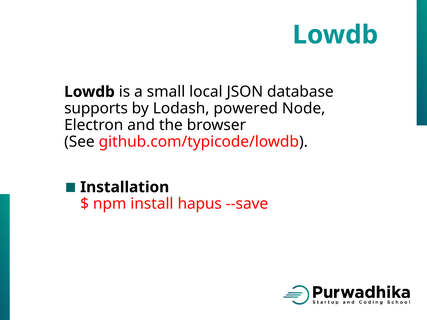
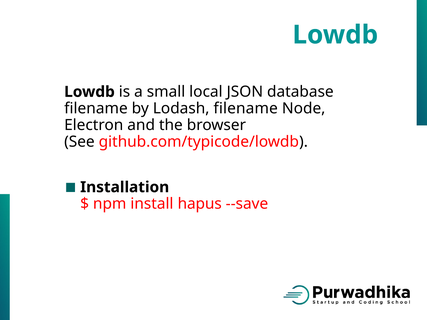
supports at (96, 109): supports -> filename
Lodash powered: powered -> filename
